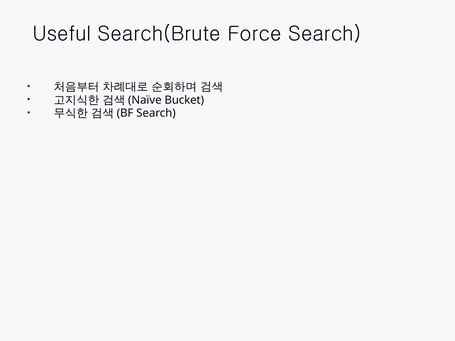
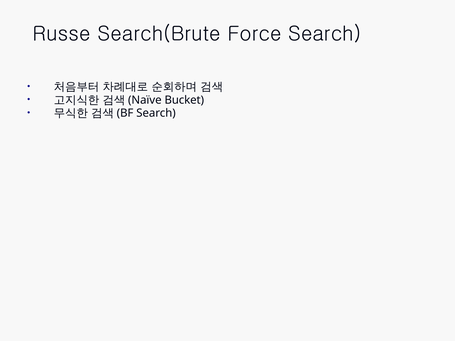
Useful: Useful -> Russe
